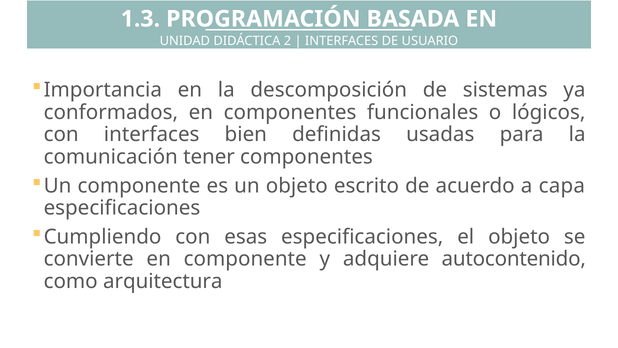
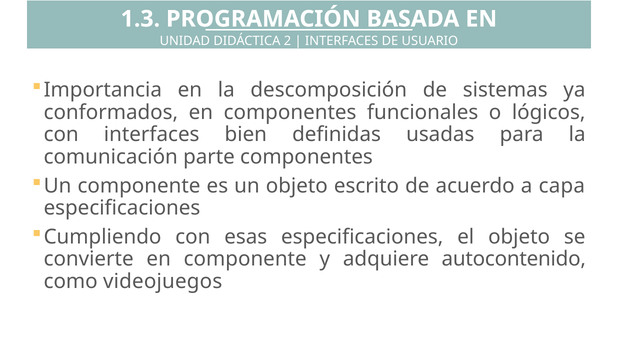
tener: tener -> parte
arquitectura: arquitectura -> videojuegos
